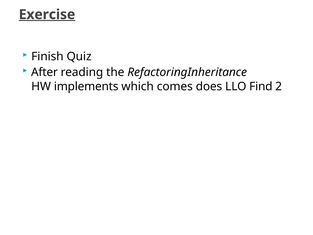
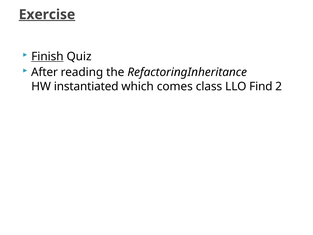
Finish underline: none -> present
implements: implements -> instantiated
does: does -> class
